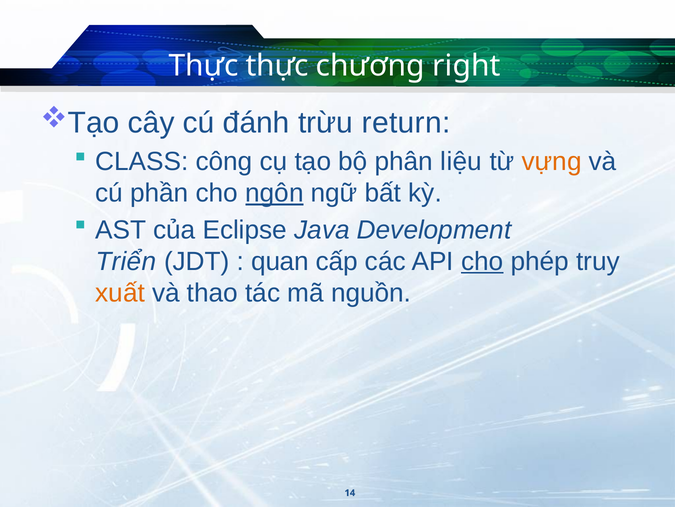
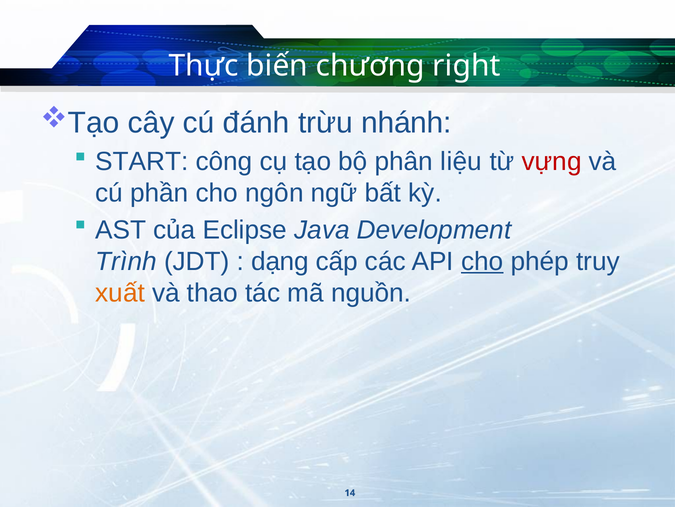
Thực thực: thực -> biến
return: return -> nhánh
CLASS: CLASS -> START
vựng colour: orange -> red
ngôn underline: present -> none
Triển: Triển -> Trình
quan: quan -> dạng
